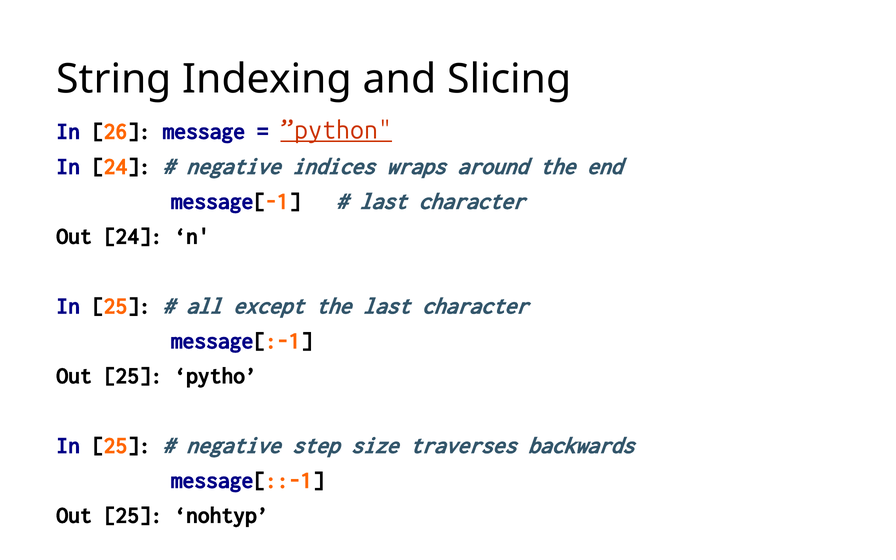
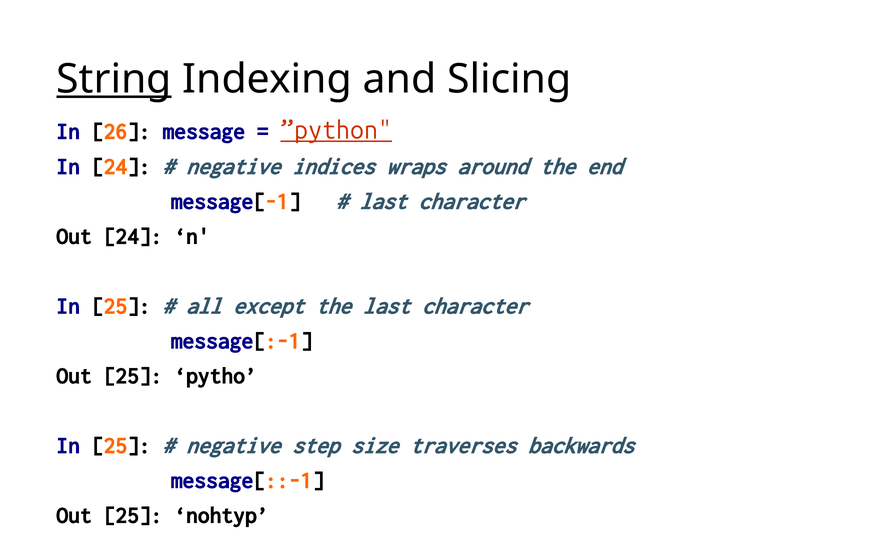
String underline: none -> present
